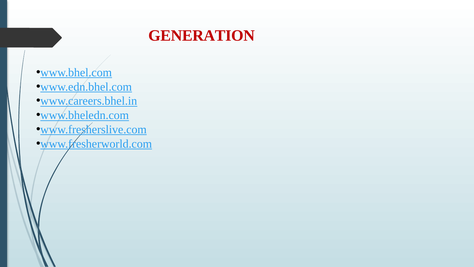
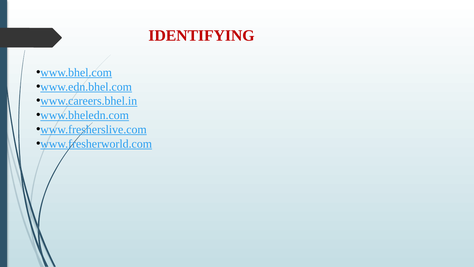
GENERATION: GENERATION -> IDENTIFYING
